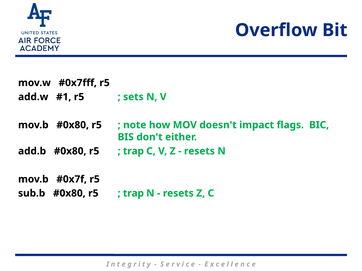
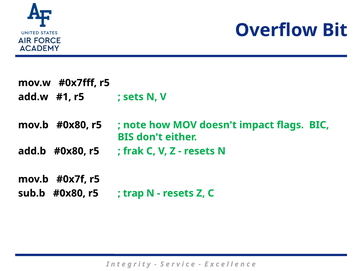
trap at (133, 151): trap -> frak
